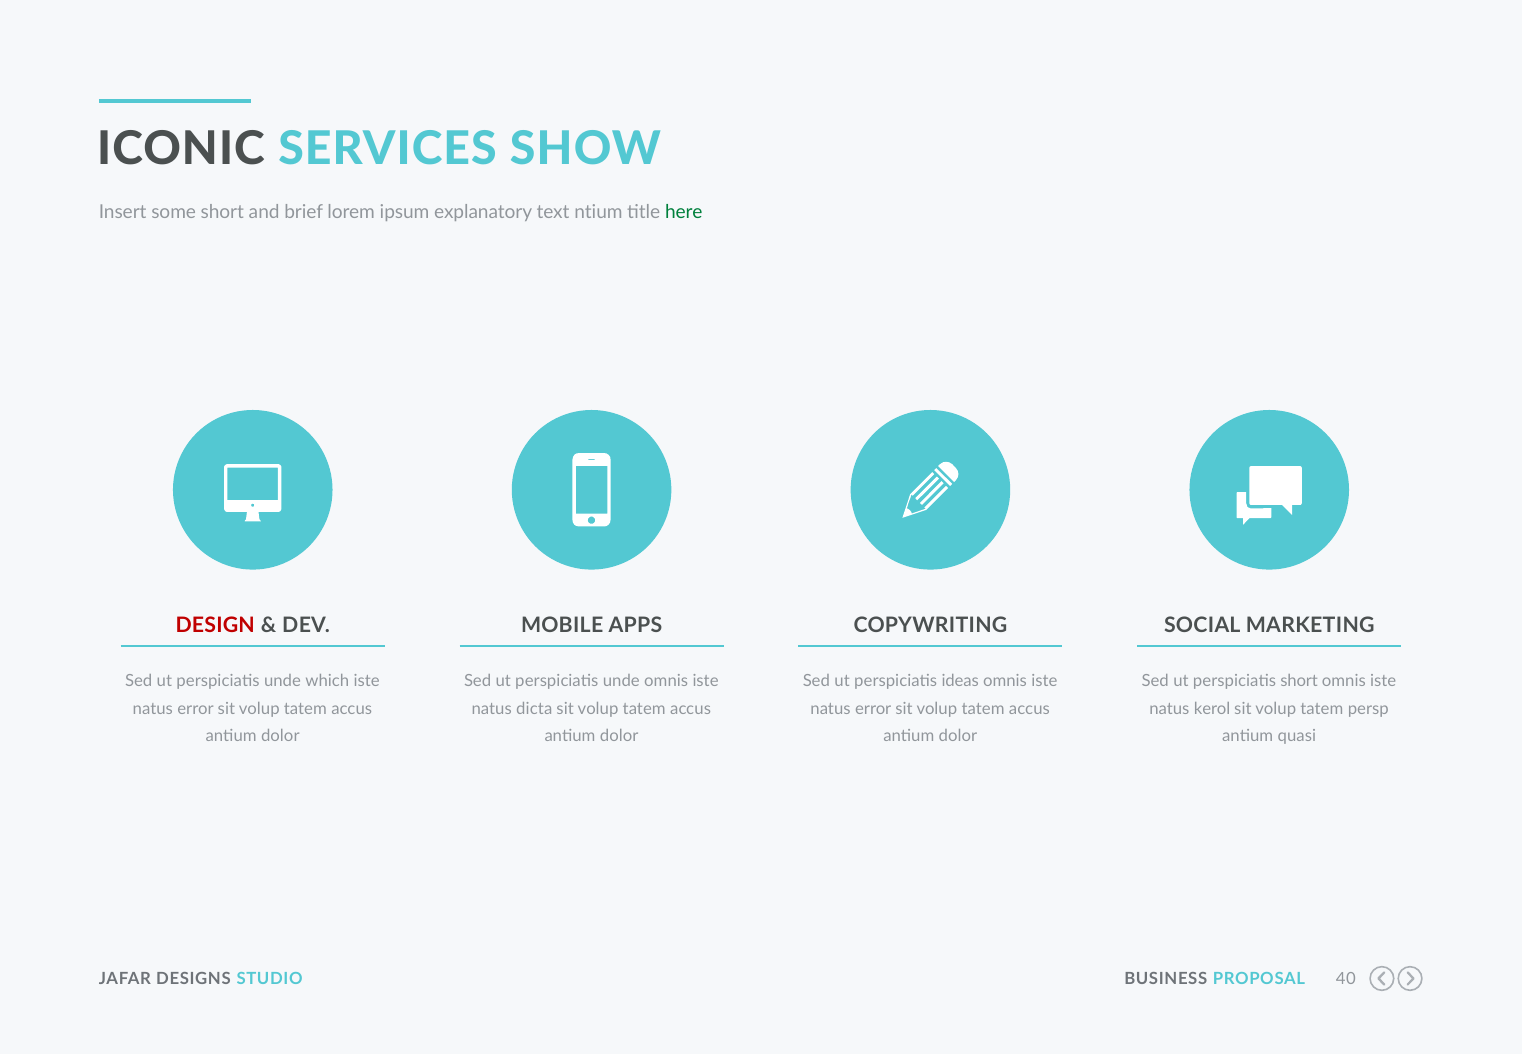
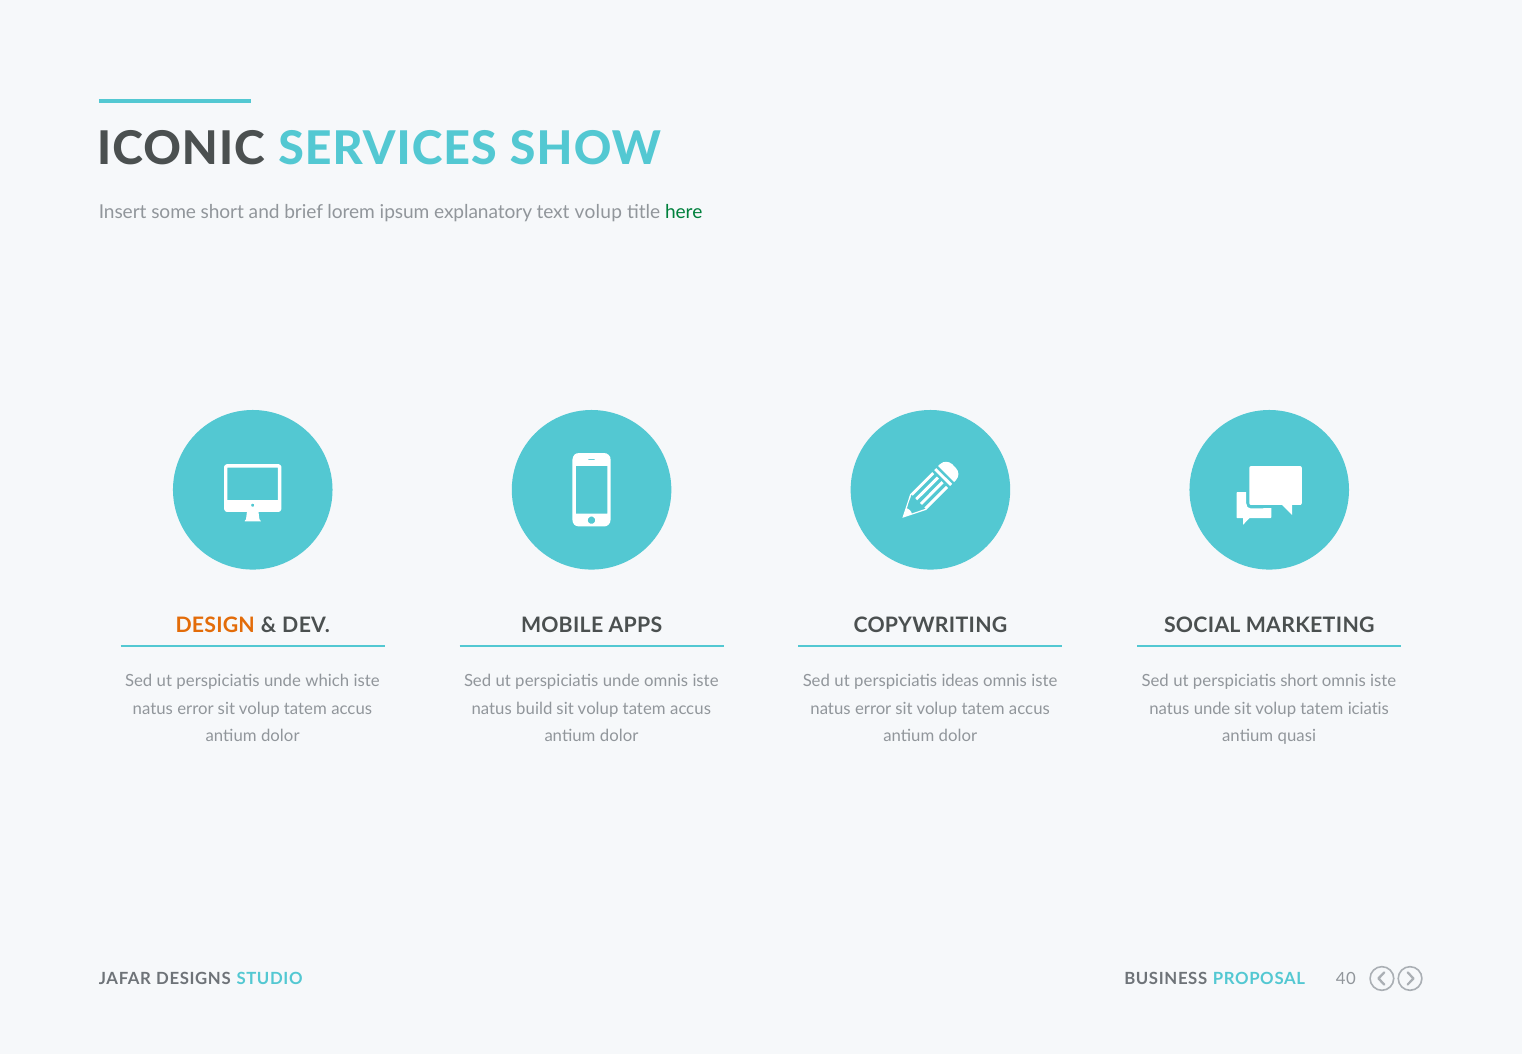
text ntium: ntium -> volup
DESIGN colour: red -> orange
dicta: dicta -> build
natus kerol: kerol -> unde
persp: persp -> iciatis
